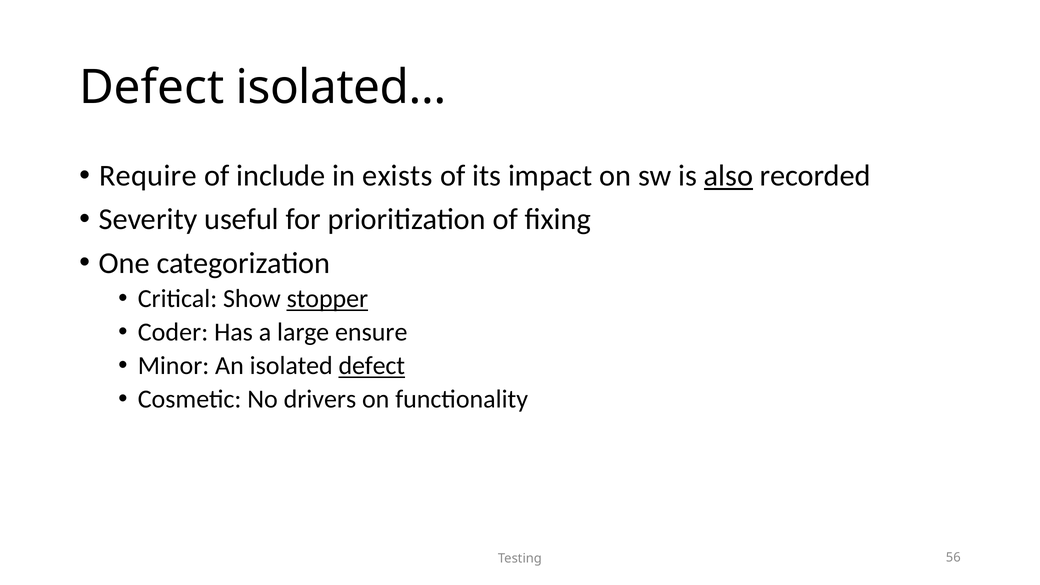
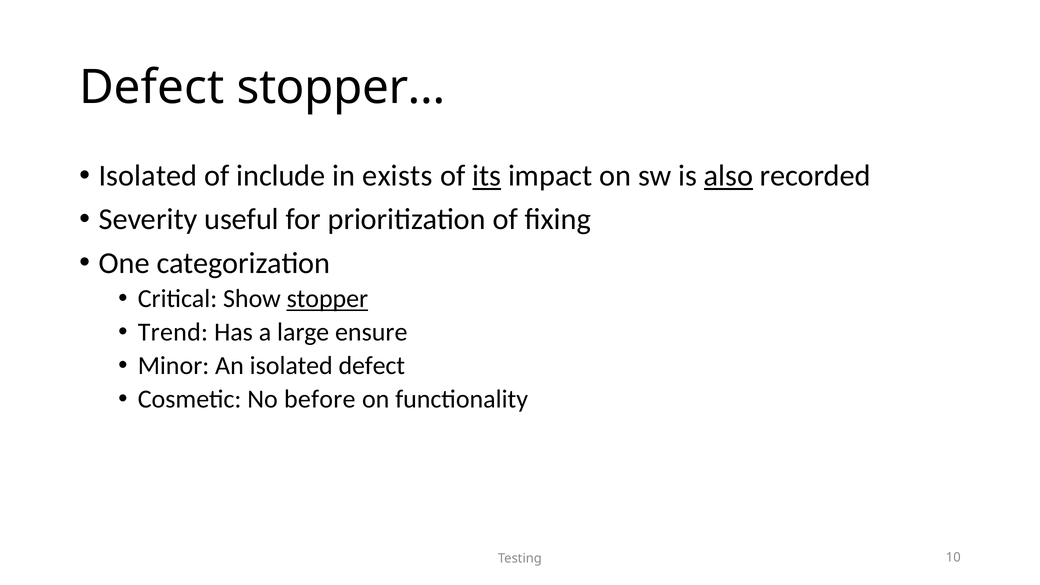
isolated…: isolated… -> stopper…
Require at (148, 176): Require -> Isolated
its underline: none -> present
Coder: Coder -> Trend
defect at (372, 366) underline: present -> none
drivers: drivers -> before
56: 56 -> 10
